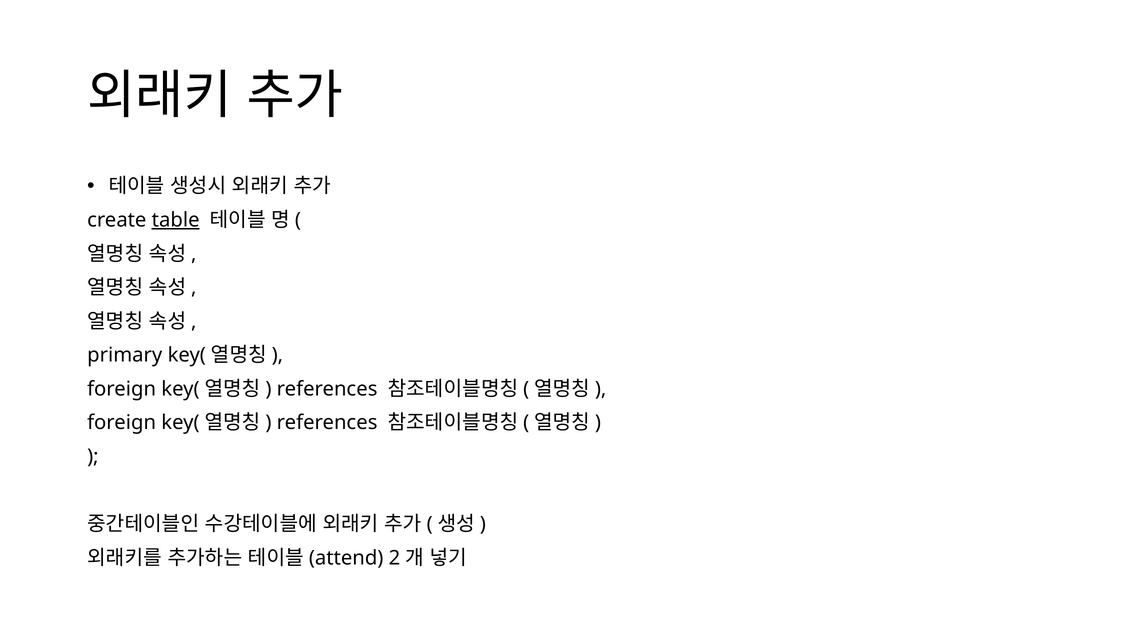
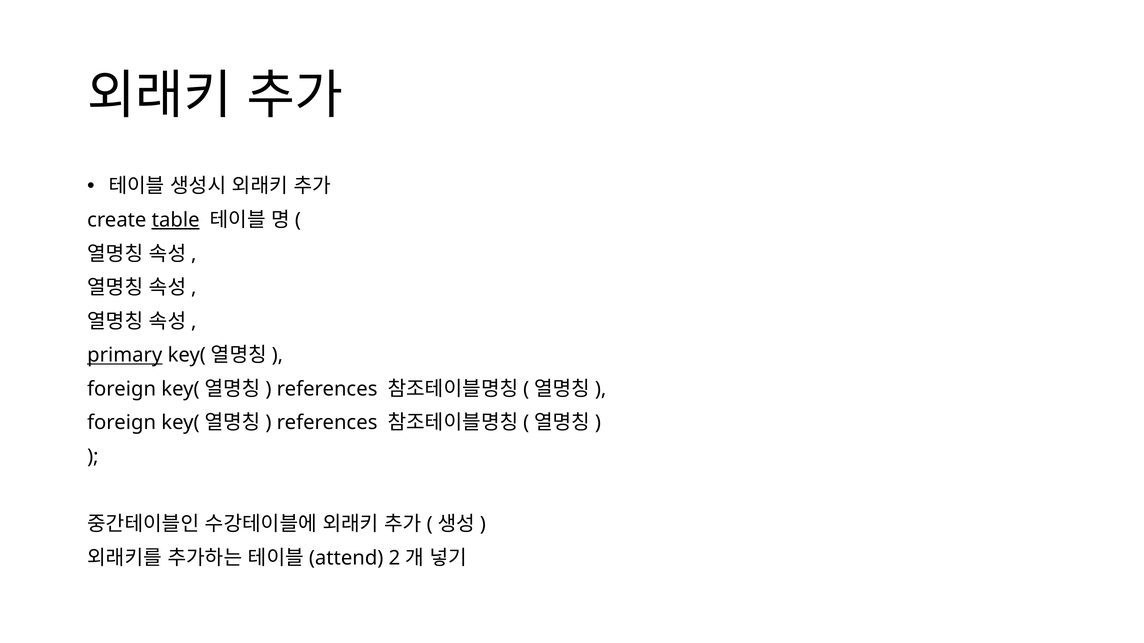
primary underline: none -> present
